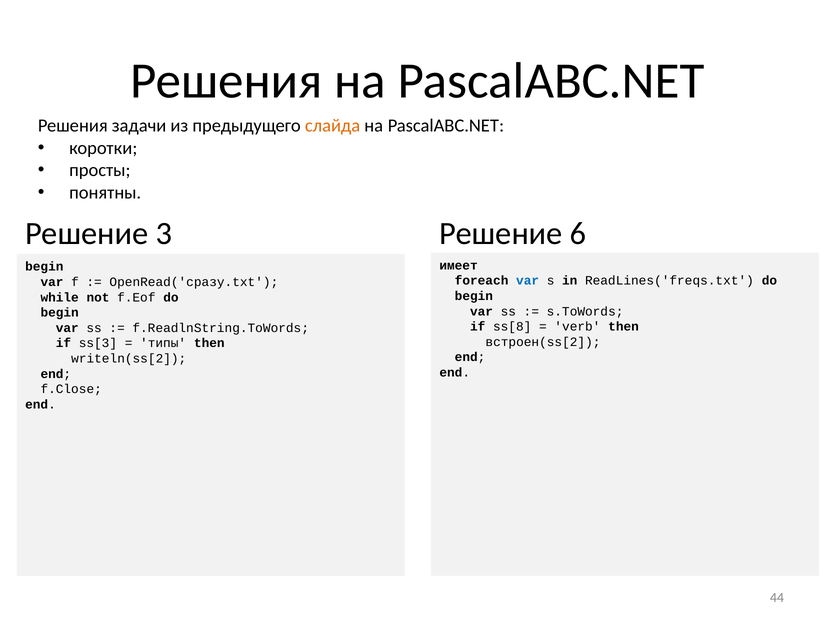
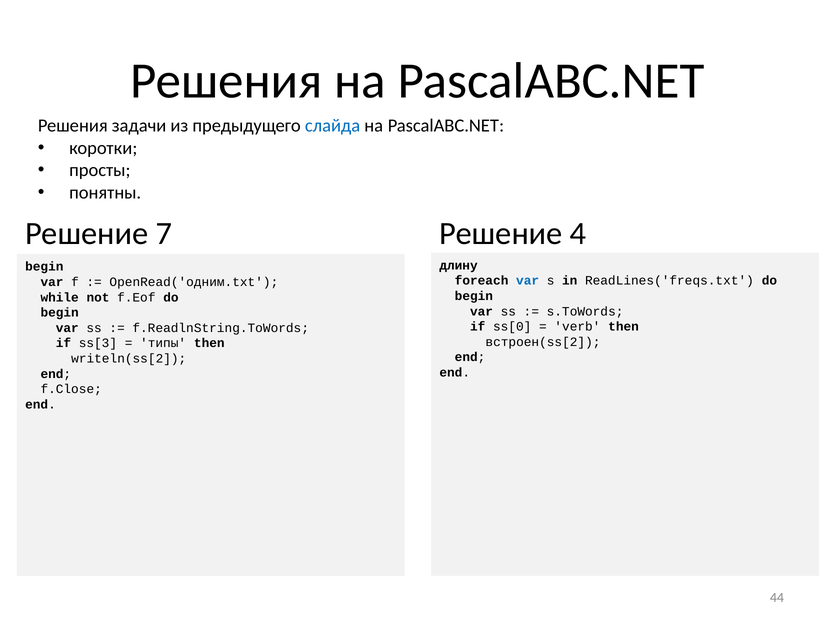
слайда colour: orange -> blue
3: 3 -> 7
6: 6 -> 4
имеет: имеет -> длину
OpenRead('сразу.txt: OpenRead('сразу.txt -> OpenRead('одним.txt
ss[8: ss[8 -> ss[0
